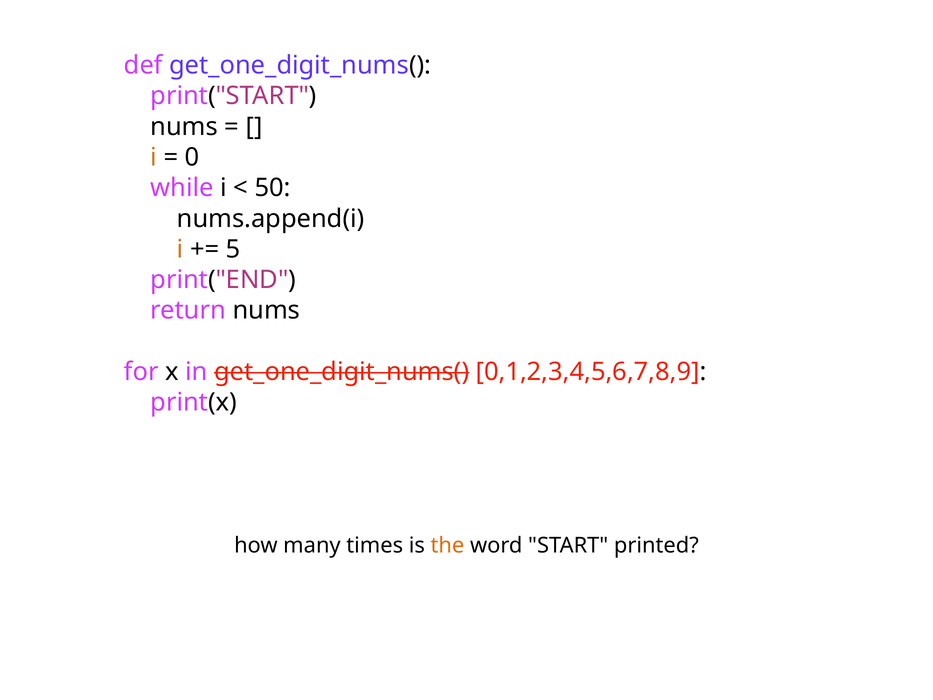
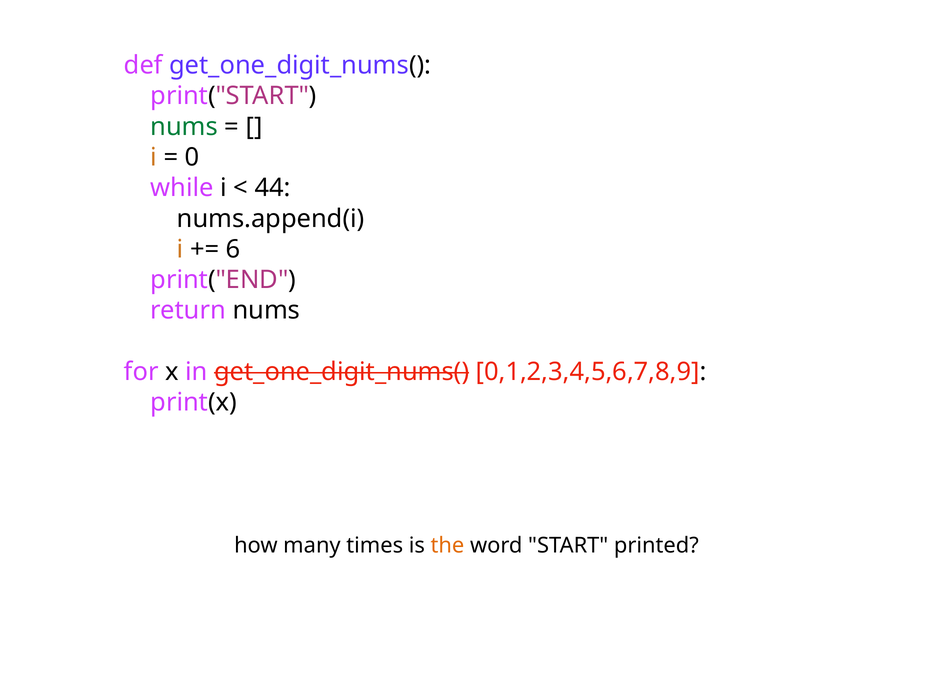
nums at (184, 127) colour: black -> green
50: 50 -> 44
5: 5 -> 6
